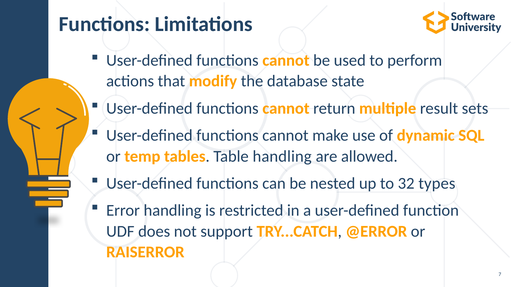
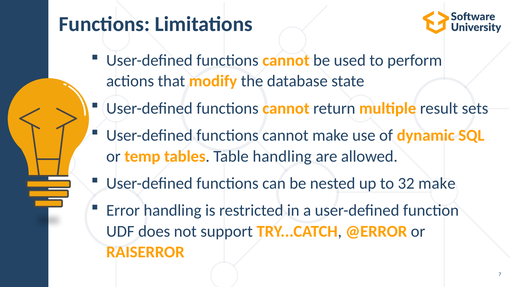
32 types: types -> make
